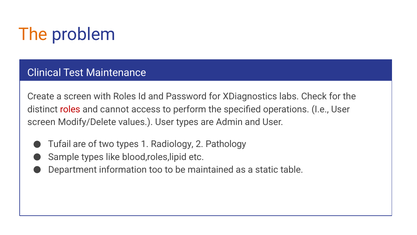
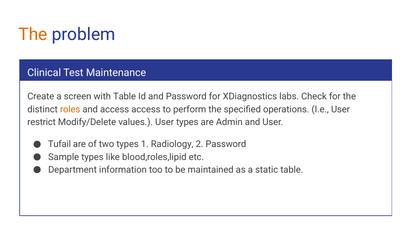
with Roles: Roles -> Table
roles at (70, 109) colour: red -> orange
and cannot: cannot -> access
screen at (41, 122): screen -> restrict
2 Pathology: Pathology -> Password
